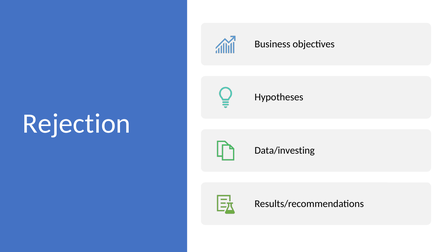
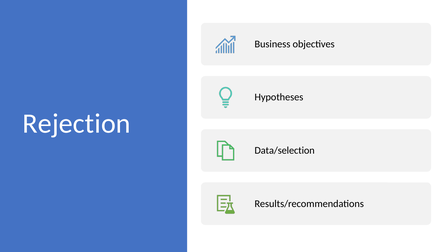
Data/investing: Data/investing -> Data/selection
